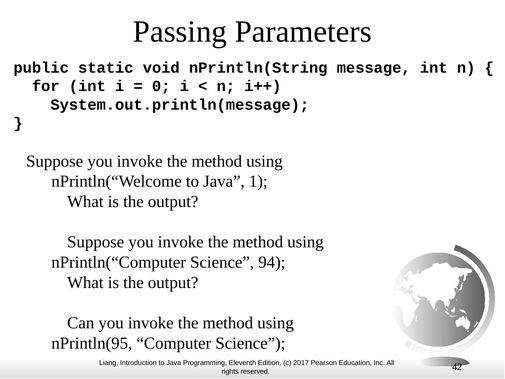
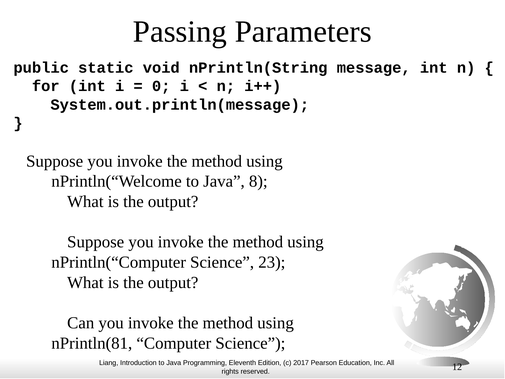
1: 1 -> 8
94: 94 -> 23
nPrintln(95: nPrintln(95 -> nPrintln(81
42: 42 -> 12
